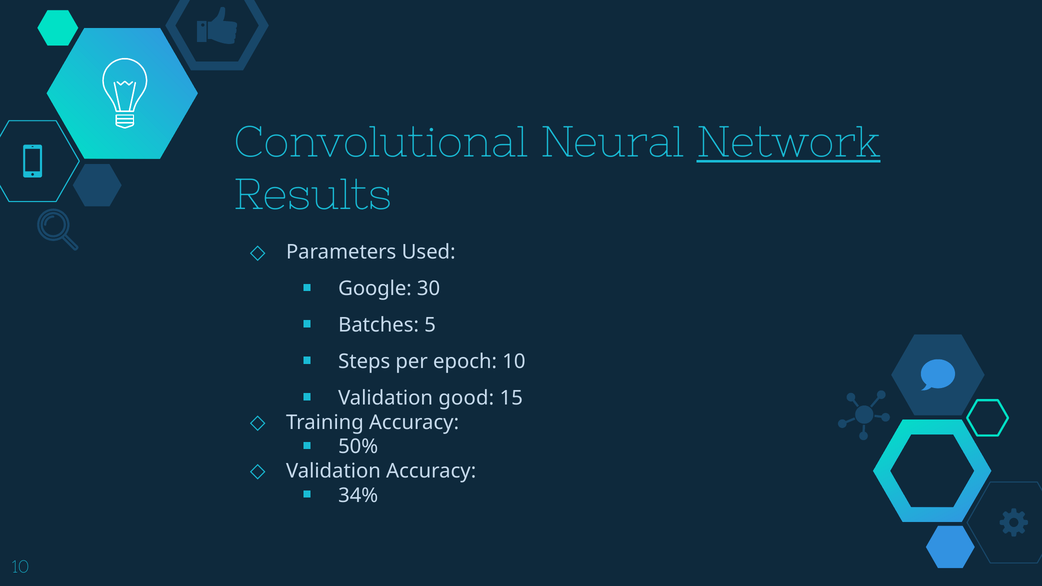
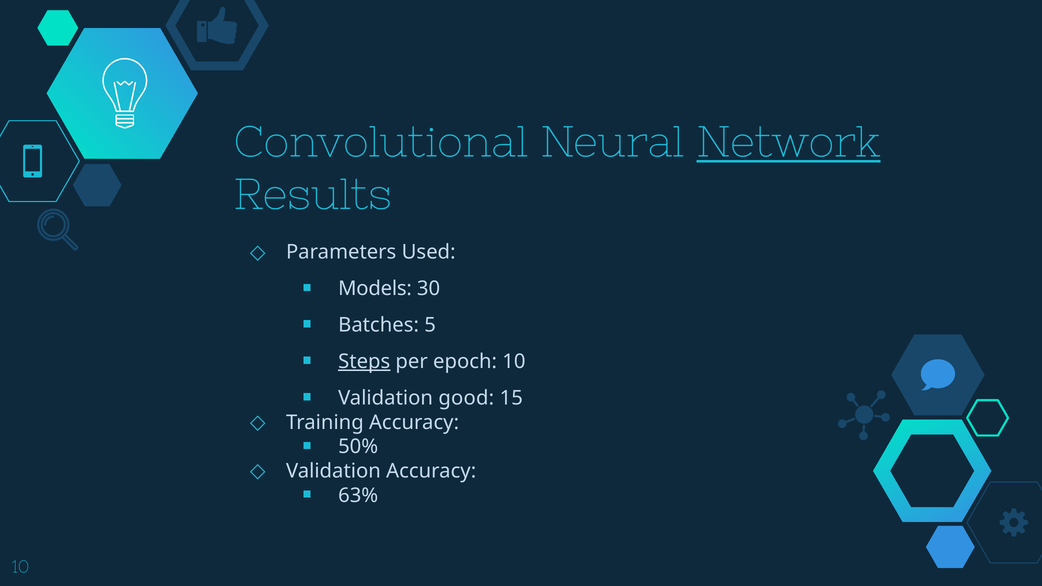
Google: Google -> Models
Steps underline: none -> present
34%: 34% -> 63%
